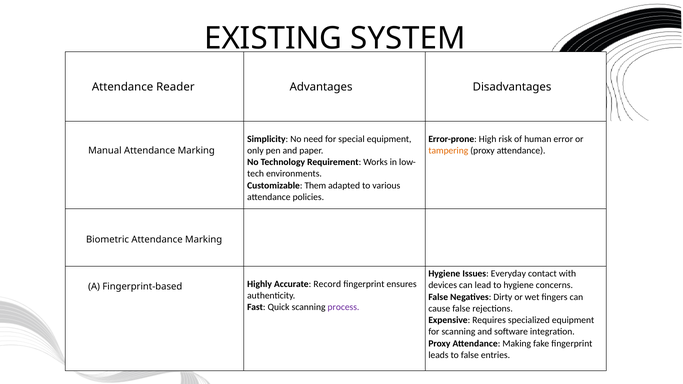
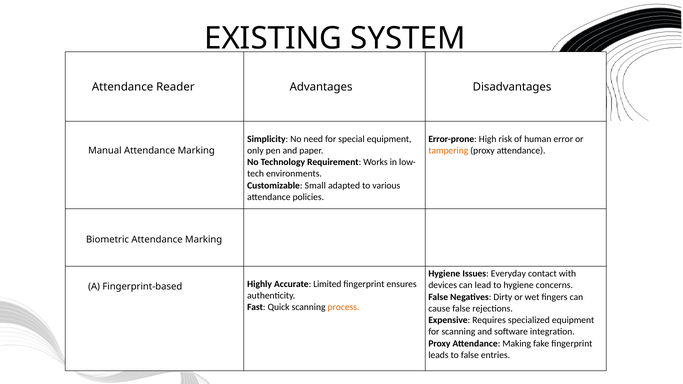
Them: Them -> Small
Record: Record -> Limited
process colour: purple -> orange
